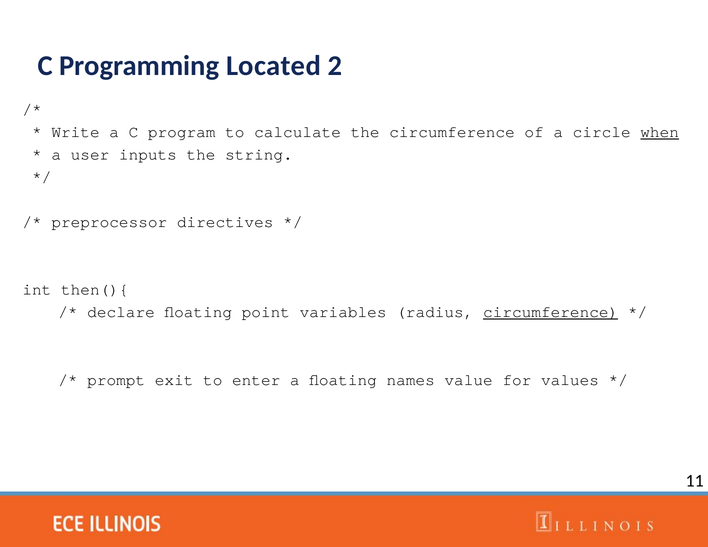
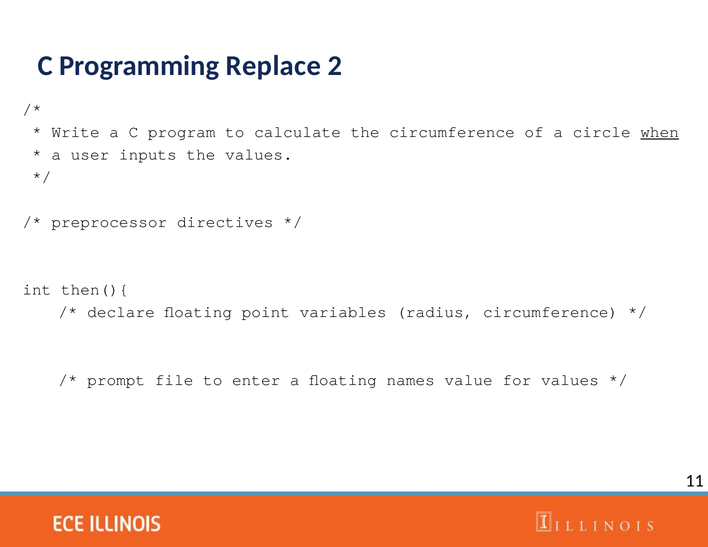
Located: Located -> Replace
the string: string -> values
circumference at (551, 312) underline: present -> none
exit: exit -> file
